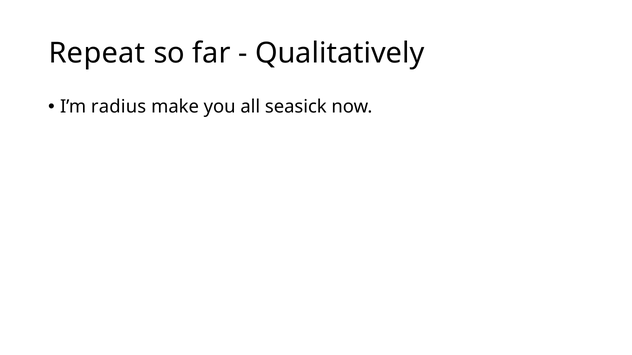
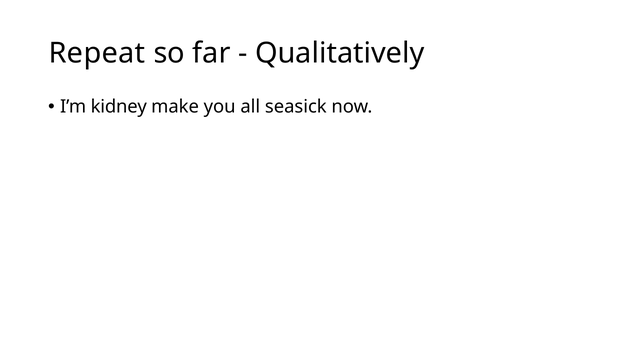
radius: radius -> kidney
